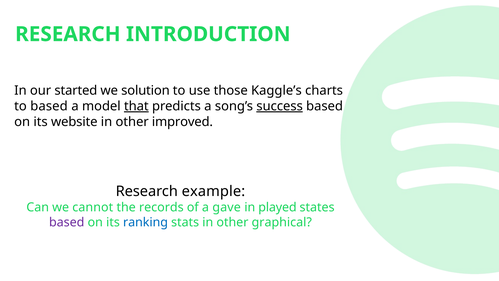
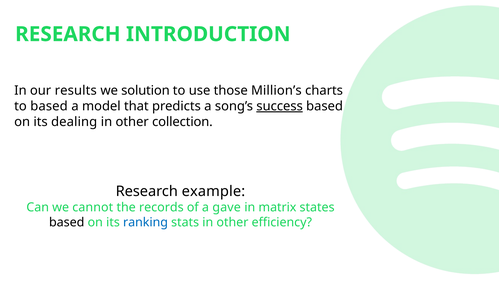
started: started -> results
Kaggle’s: Kaggle’s -> Million’s
that underline: present -> none
website: website -> dealing
improved: improved -> collection
played: played -> matrix
based at (67, 222) colour: purple -> black
graphical: graphical -> efficiency
